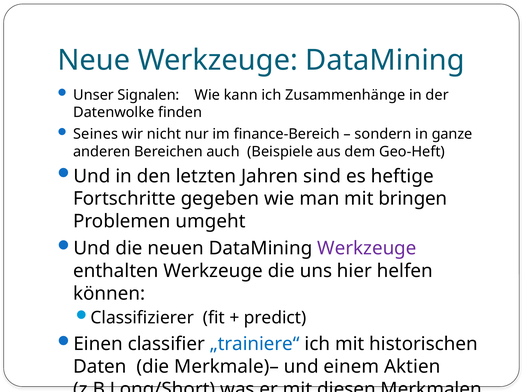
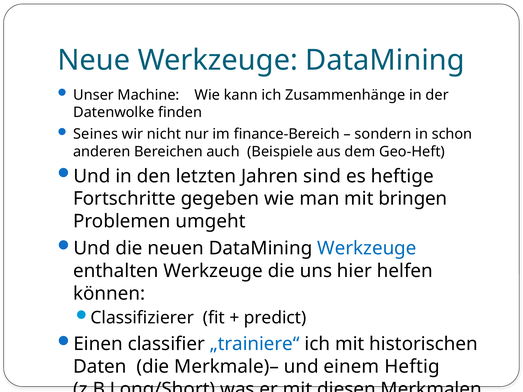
Signalen: Signalen -> Machine
ganze: ganze -> schon
Werkzeuge at (367, 248) colour: purple -> blue
Aktien: Aktien -> Heftig
